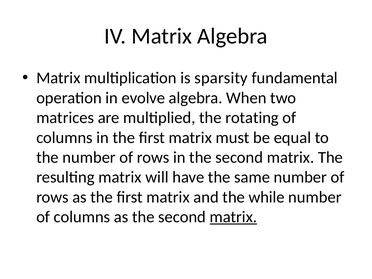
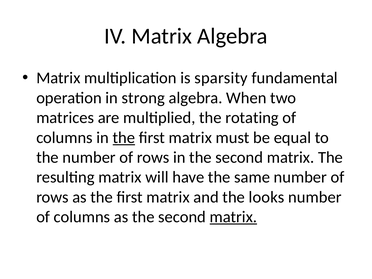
evolve: evolve -> strong
the at (124, 138) underline: none -> present
while: while -> looks
